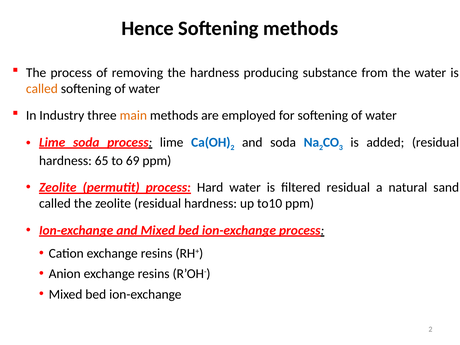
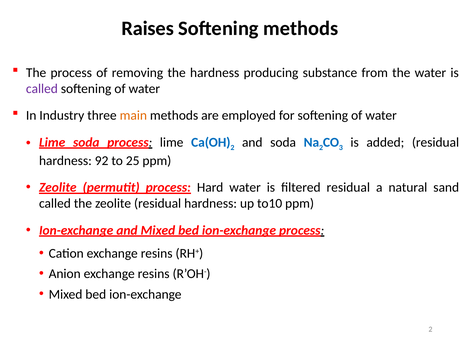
Hence: Hence -> Raises
called at (42, 89) colour: orange -> purple
65: 65 -> 92
69: 69 -> 25
